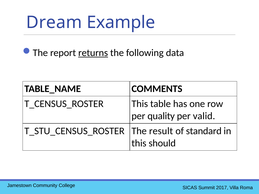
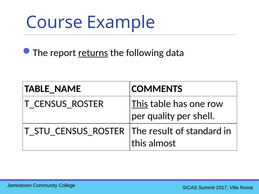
Dream: Dream -> Course
This at (140, 104) underline: none -> present
valid: valid -> shell
should: should -> almost
